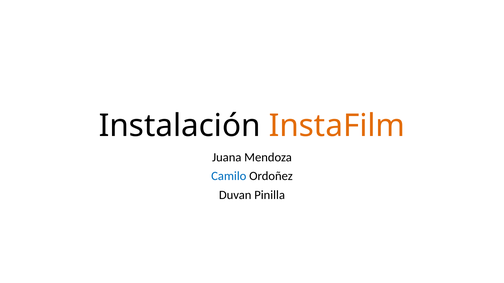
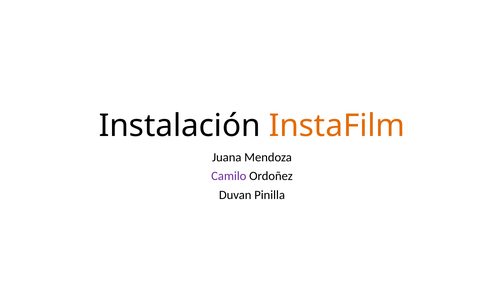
Camilo colour: blue -> purple
